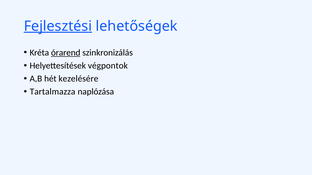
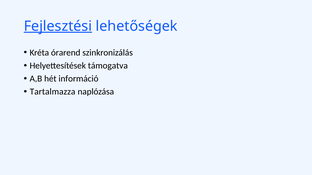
órarend underline: present -> none
végpontok: végpontok -> támogatva
kezelésére: kezelésére -> információ
